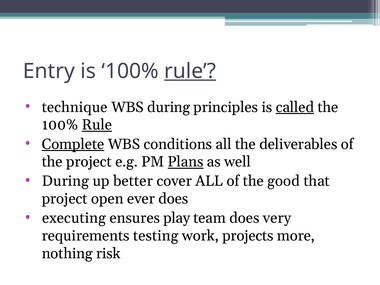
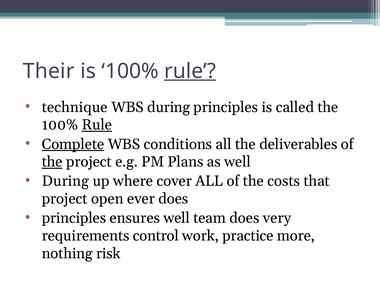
Entry: Entry -> Their
called underline: present -> none
the at (52, 162) underline: none -> present
Plans underline: present -> none
better: better -> where
good: good -> costs
executing at (74, 218): executing -> principles
ensures play: play -> well
testing: testing -> control
projects: projects -> practice
